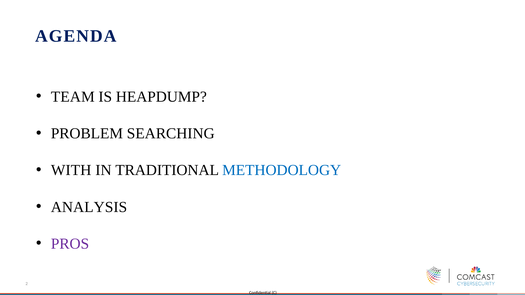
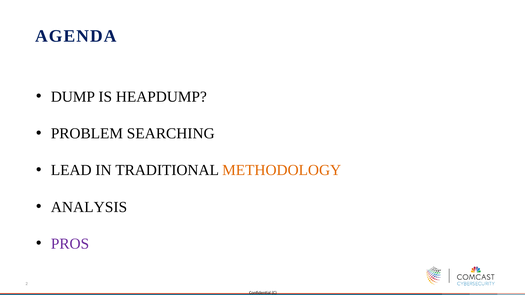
TEAM: TEAM -> DUMP
WITH: WITH -> LEAD
METHODOLOGY colour: blue -> orange
